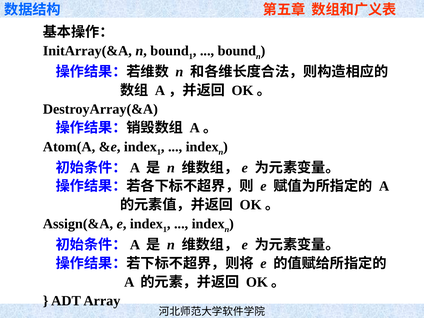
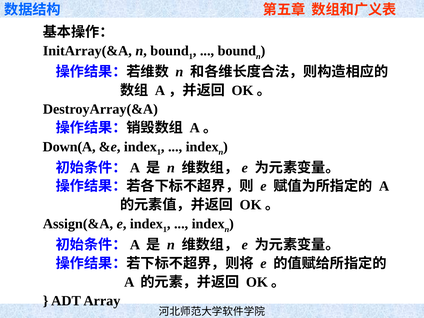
Atom(A: Atom(A -> Down(A
